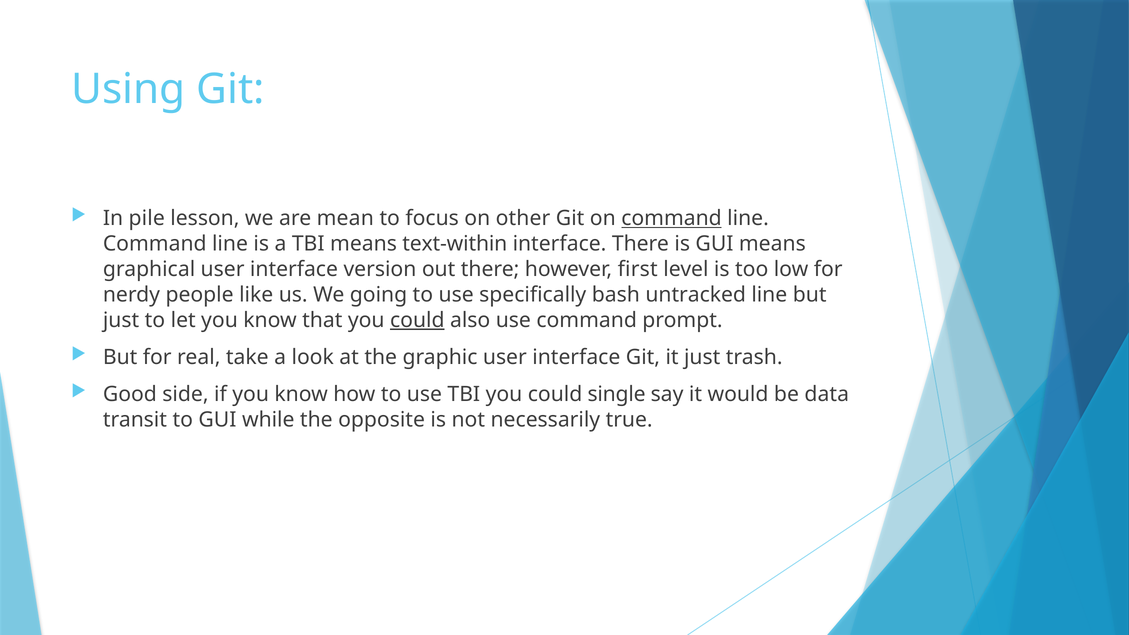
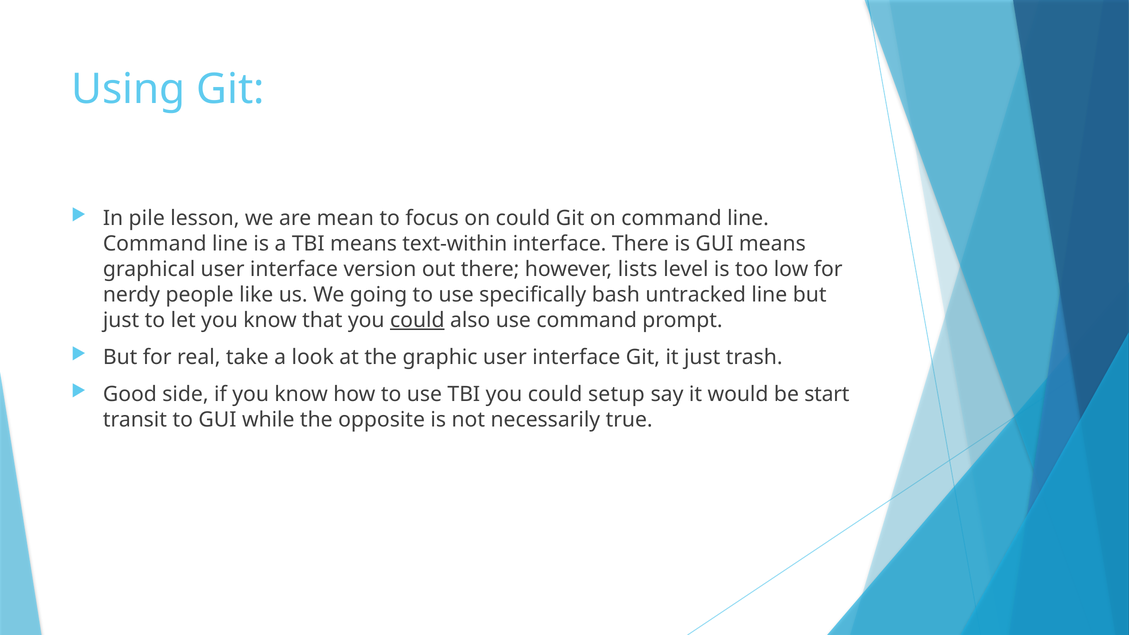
on other: other -> could
command at (672, 219) underline: present -> none
first: first -> lists
single: single -> setup
data: data -> start
